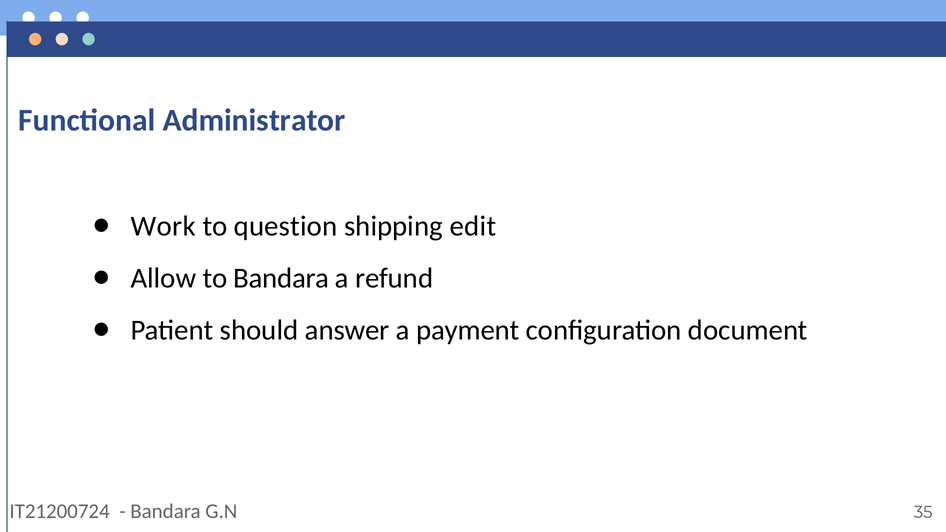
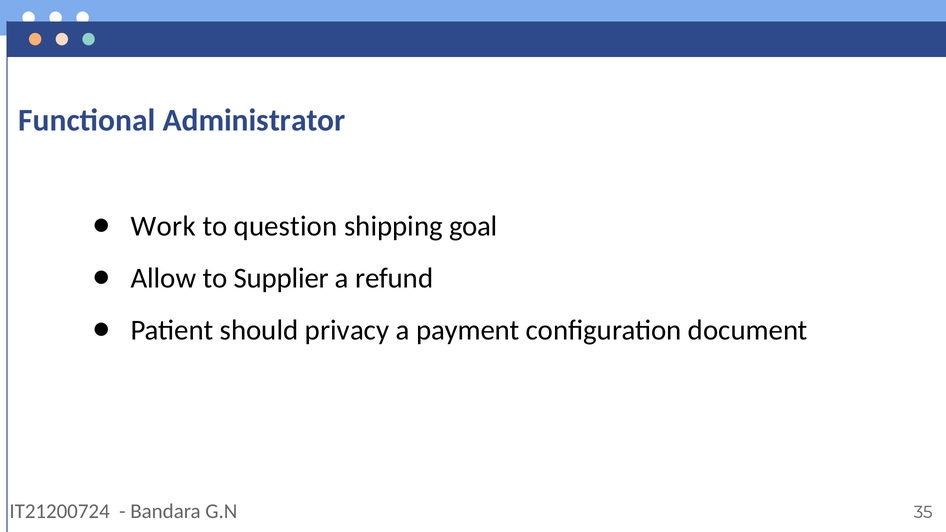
edit: edit -> goal
to Bandara: Bandara -> Supplier
answer: answer -> privacy
